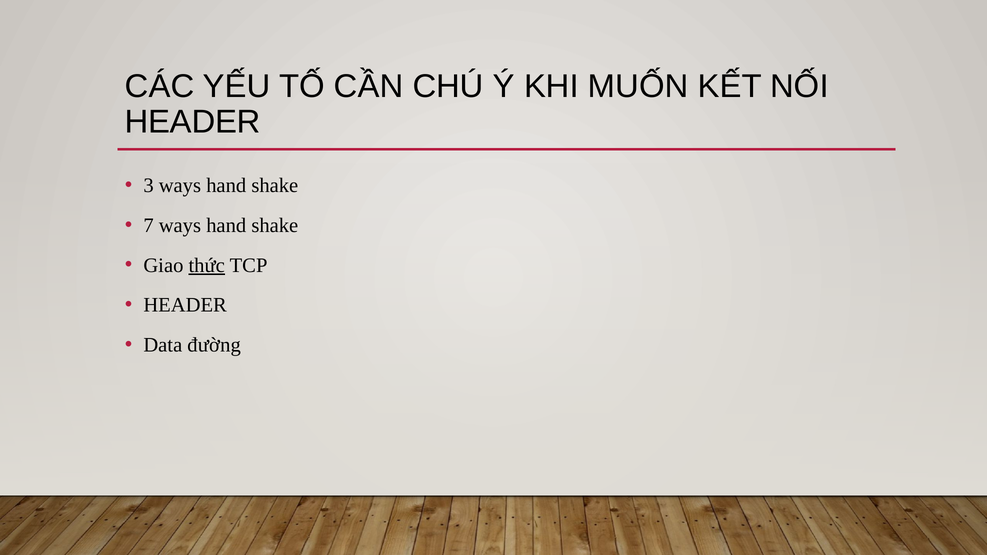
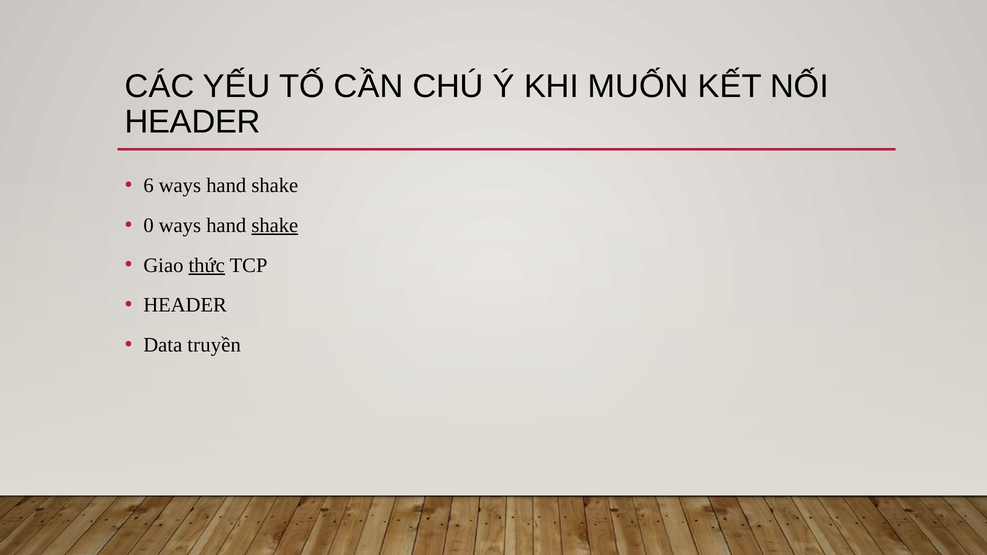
3: 3 -> 6
7: 7 -> 0
shake at (275, 225) underline: none -> present
đường: đường -> truyền
